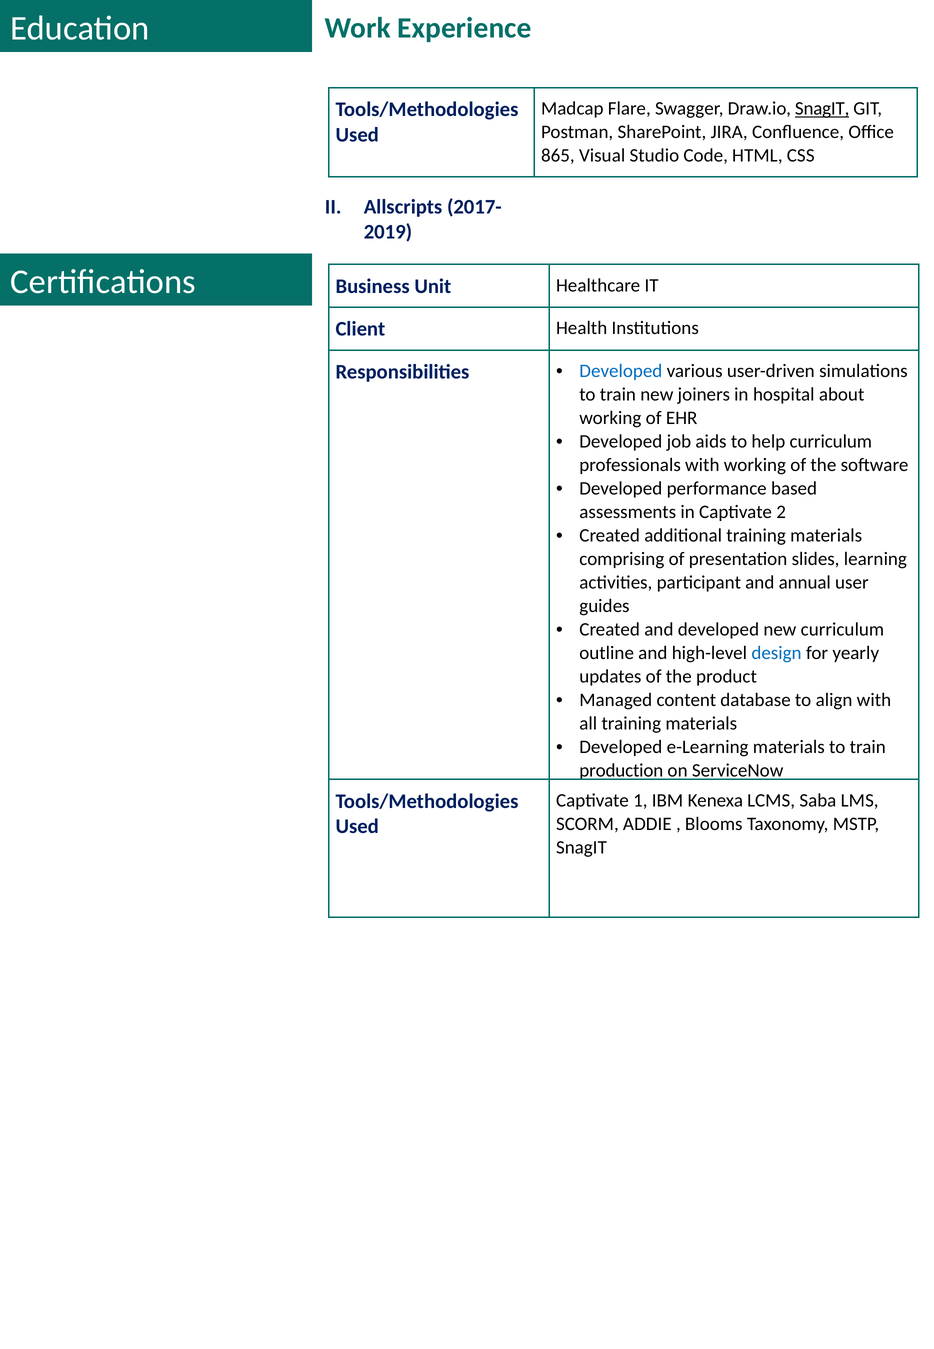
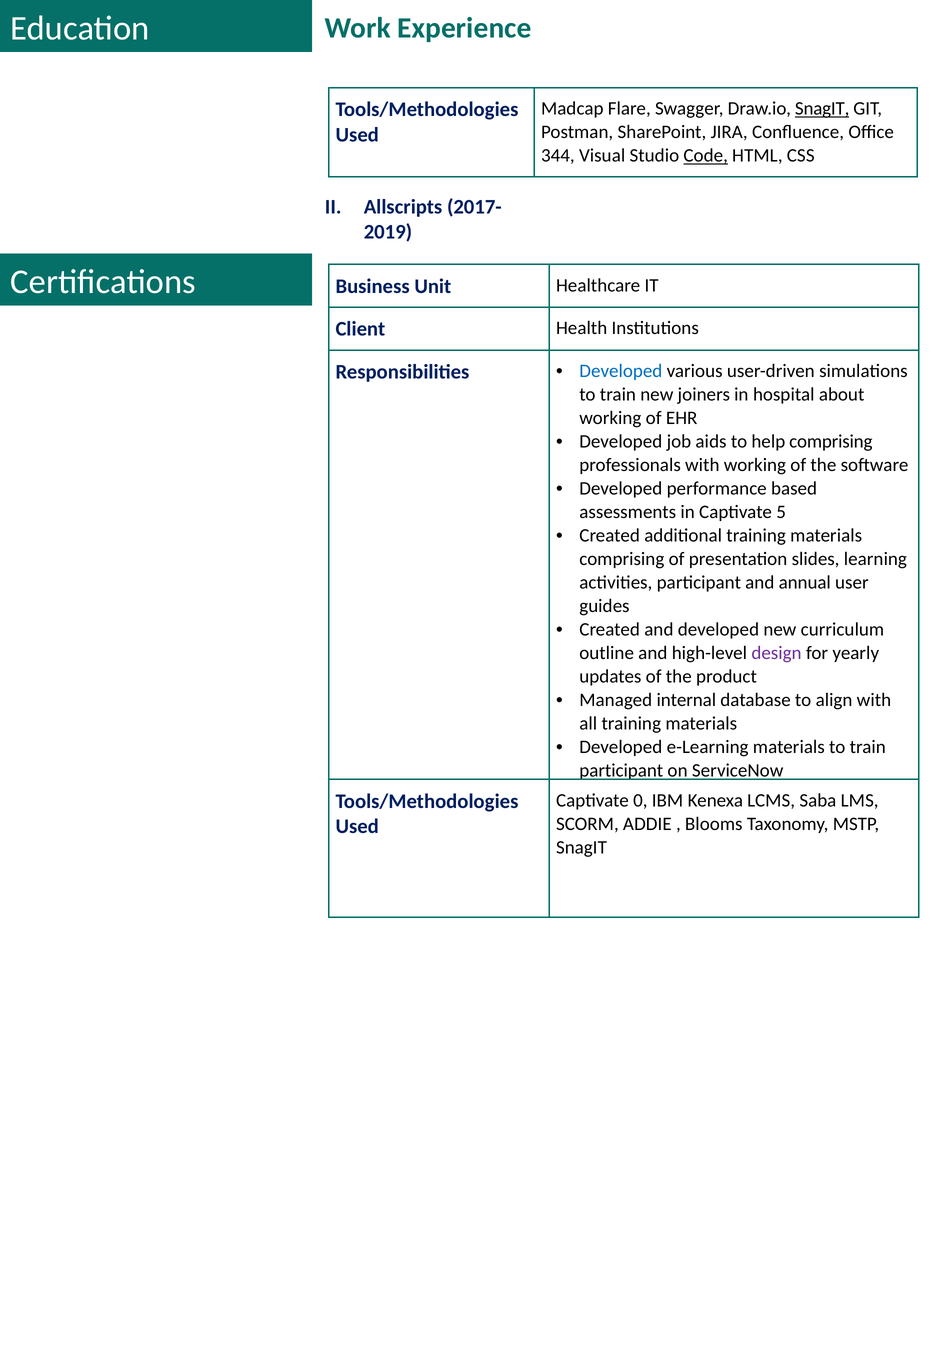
865: 865 -> 344
Code underline: none -> present
help curriculum: curriculum -> comprising
2: 2 -> 5
design colour: blue -> purple
content: content -> internal
production at (621, 770): production -> participant
1: 1 -> 0
